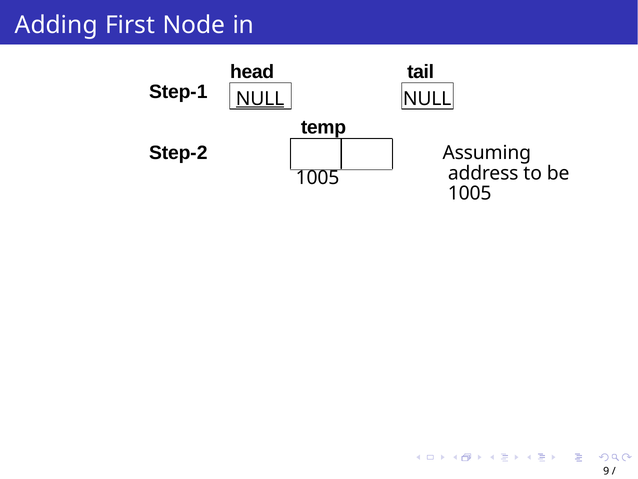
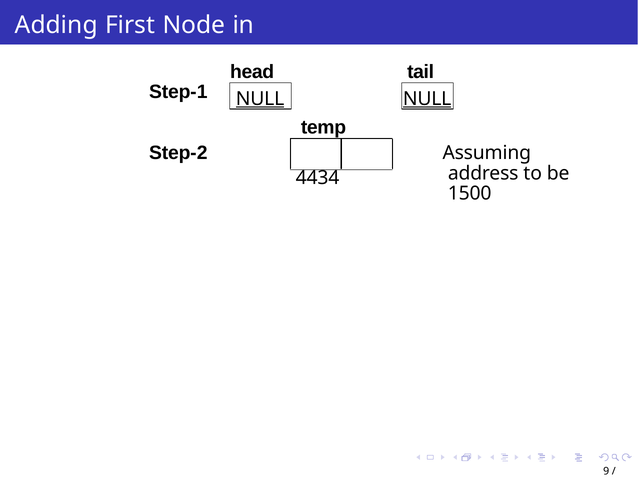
NULL at (427, 99) underline: none -> present
1005 at (318, 178): 1005 -> 4434
1005 at (470, 193): 1005 -> 1500
